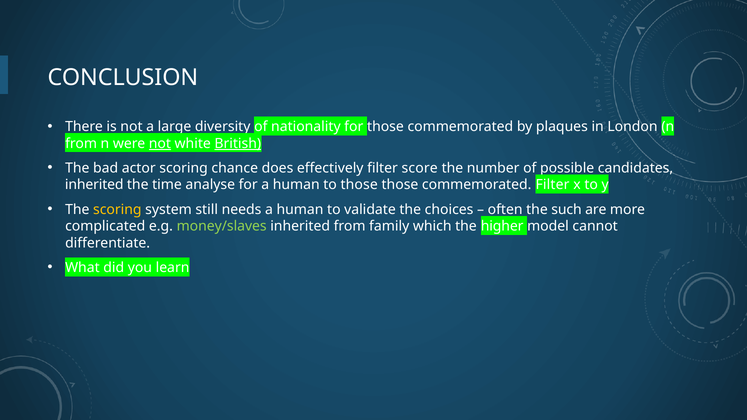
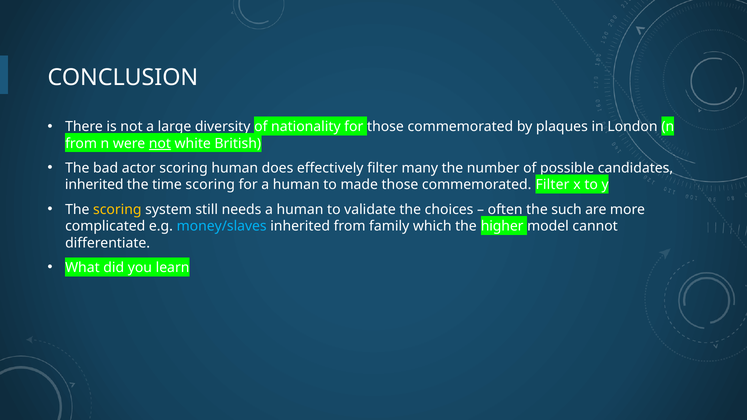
British underline: present -> none
scoring chance: chance -> human
score: score -> many
time analyse: analyse -> scoring
to those: those -> made
money/slaves colour: light green -> light blue
